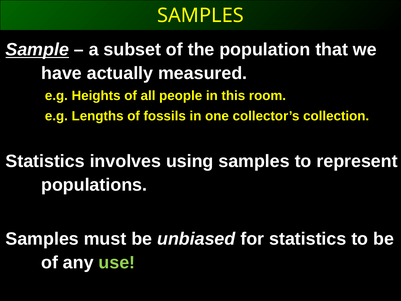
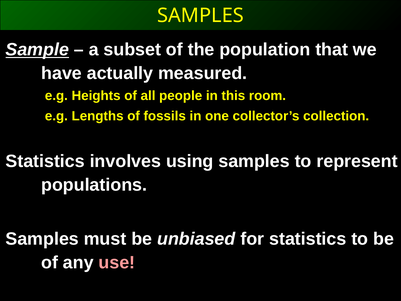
use colour: light green -> pink
